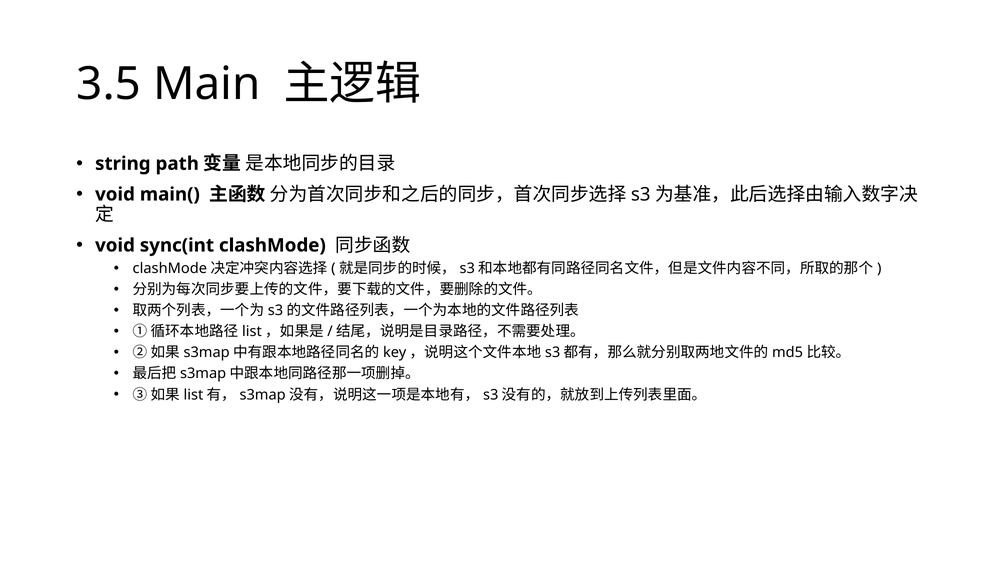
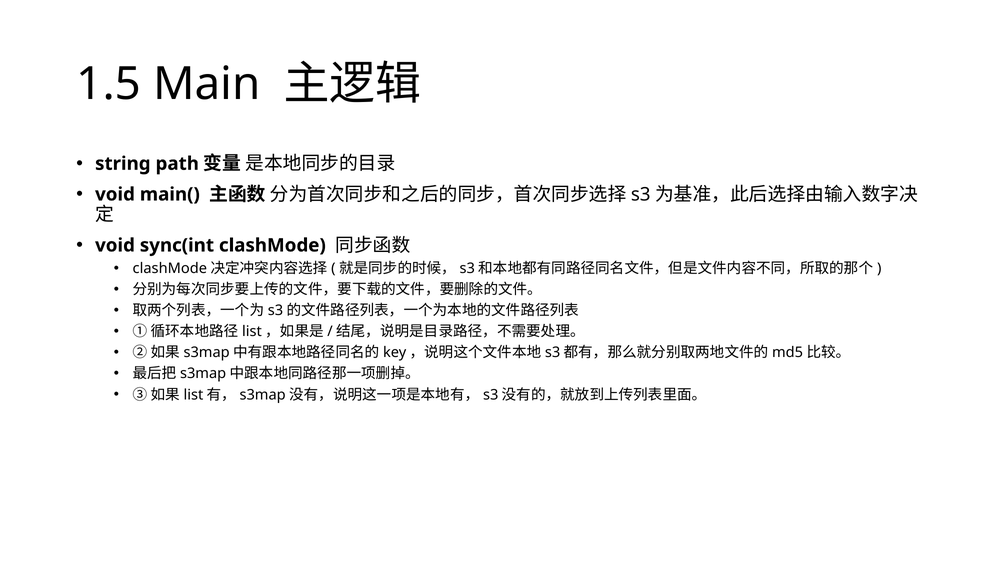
3.5: 3.5 -> 1.5
